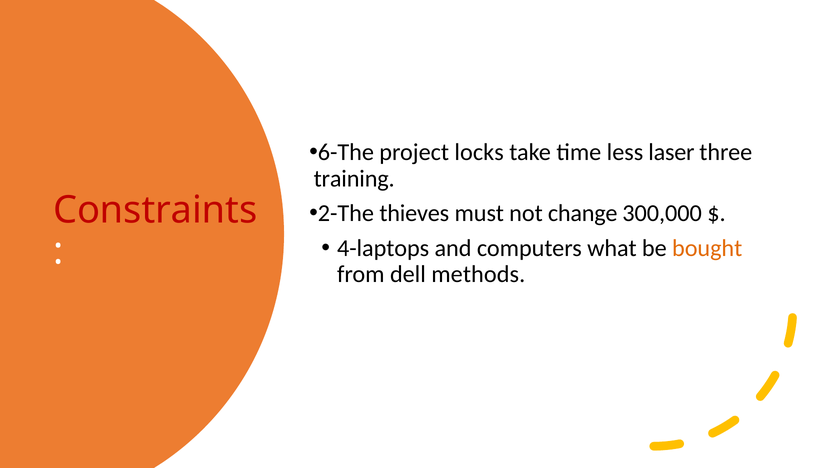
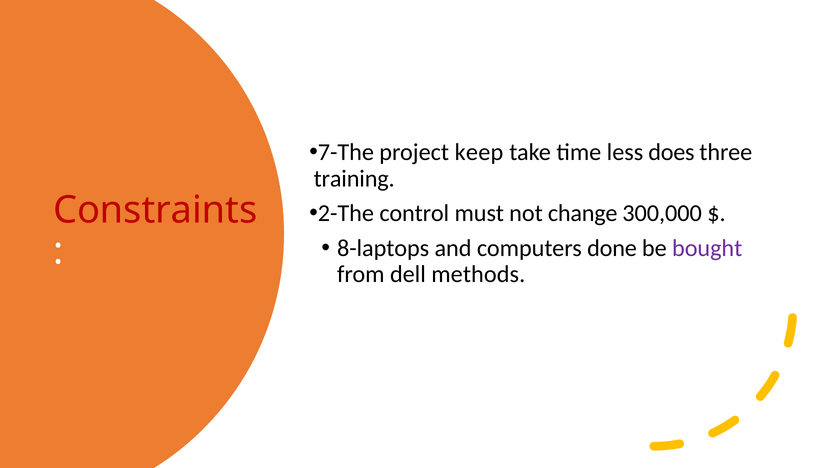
6-The: 6-The -> 7-The
locks: locks -> keep
laser: laser -> does
thieves: thieves -> control
4-laptops: 4-laptops -> 8-laptops
what: what -> done
bought colour: orange -> purple
